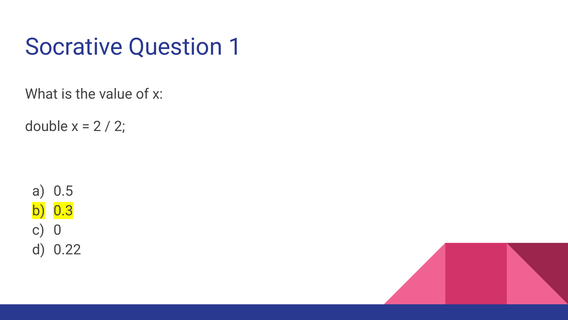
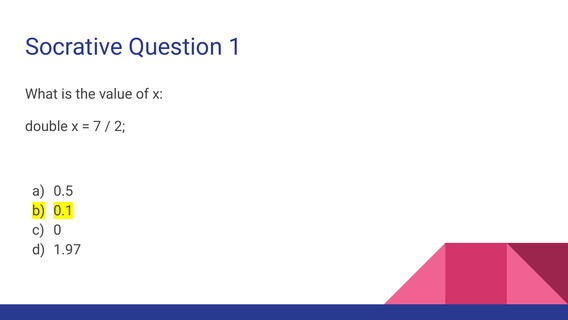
2 at (97, 126): 2 -> 7
0.3: 0.3 -> 0.1
0.22: 0.22 -> 1.97
